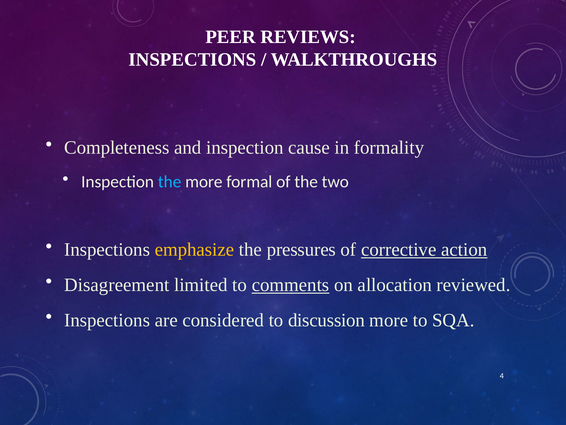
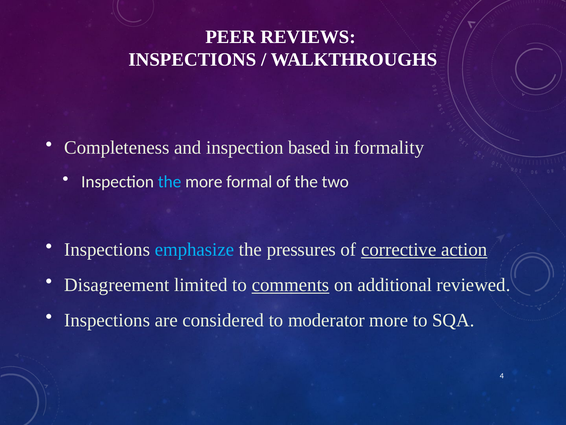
cause: cause -> based
emphasize colour: yellow -> light blue
allocation: allocation -> additional
discussion: discussion -> moderator
